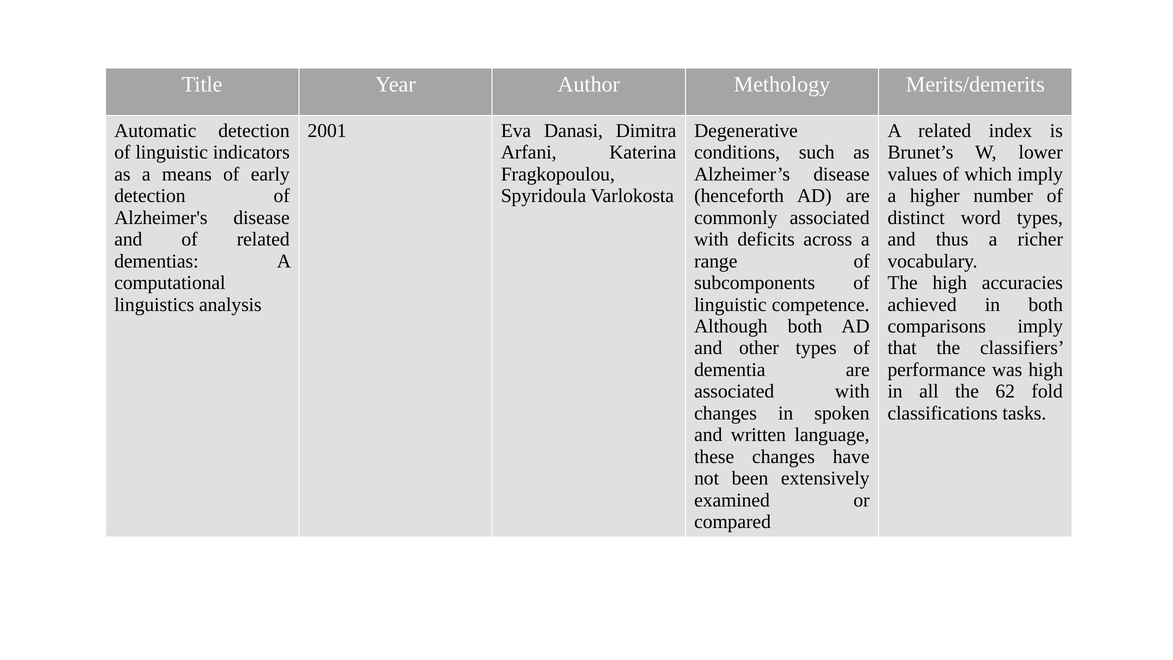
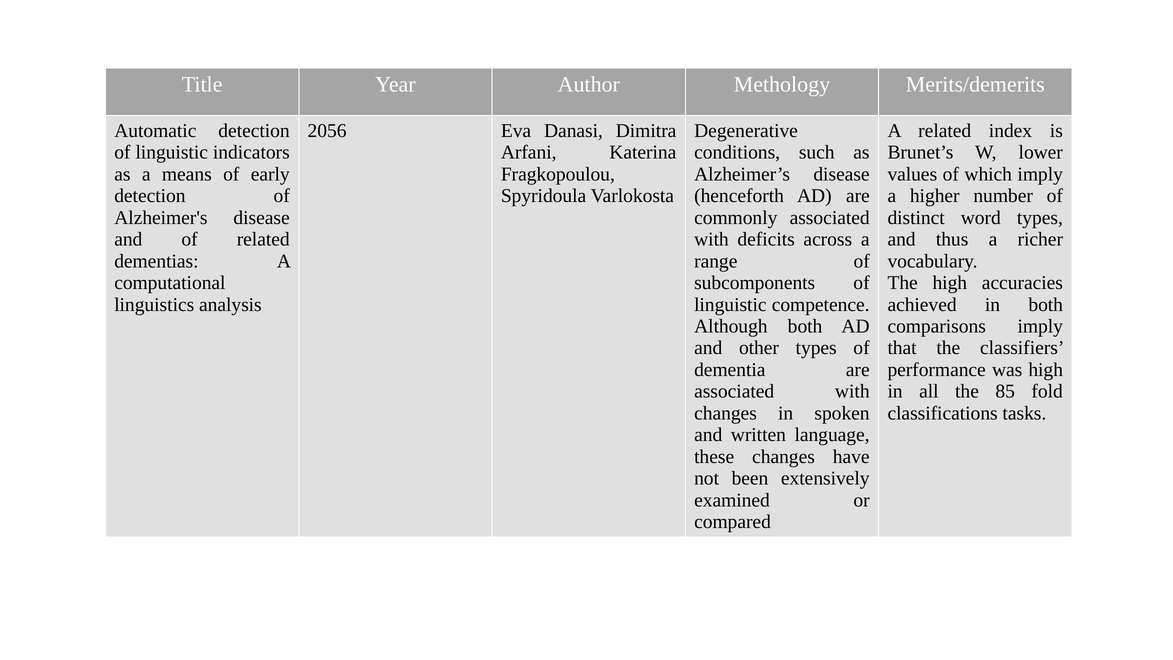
2001: 2001 -> 2056
62: 62 -> 85
